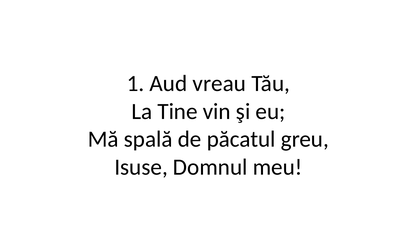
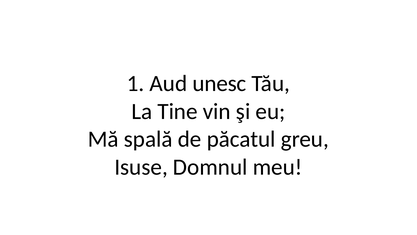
vreau: vreau -> unesc
